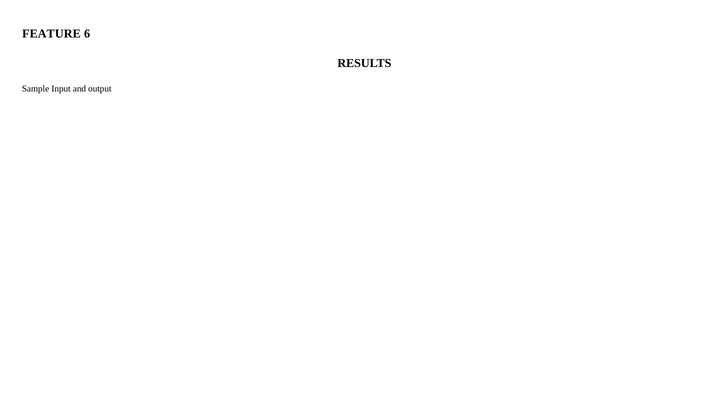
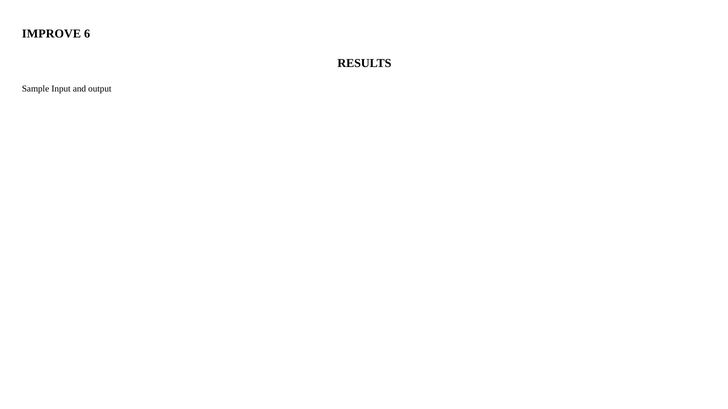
FEATURE: FEATURE -> IMPROVE
